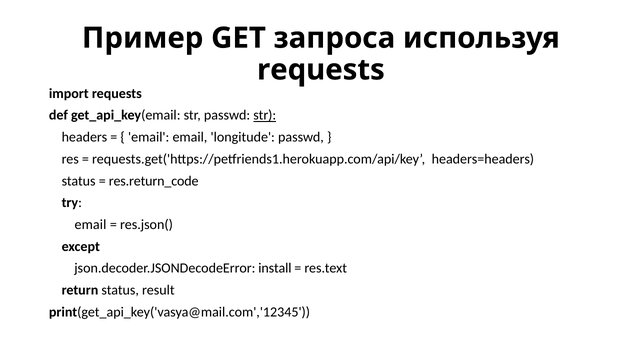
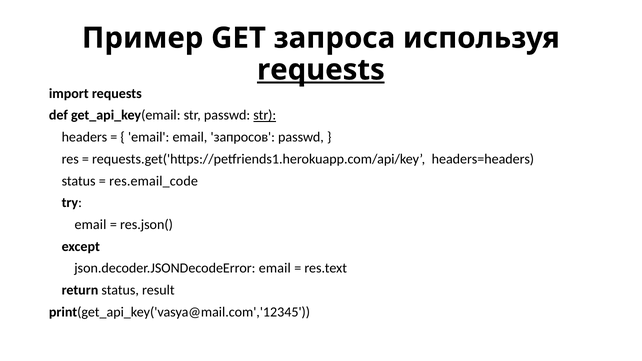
requests at (321, 70) underline: none -> present
longitude: longitude -> запросов
res.return_code: res.return_code -> res.email_code
json.decoder.JSONDecodeError install: install -> email
